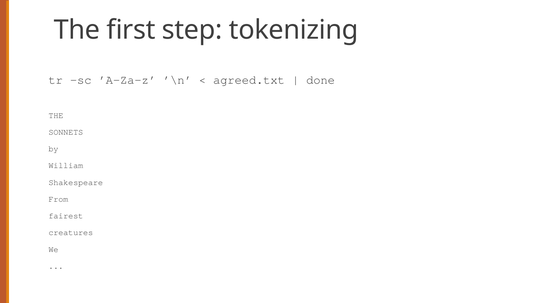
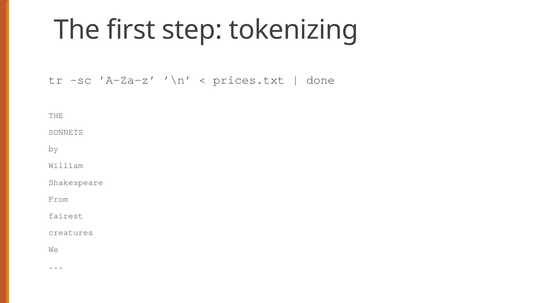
agreed.txt: agreed.txt -> prices.txt
